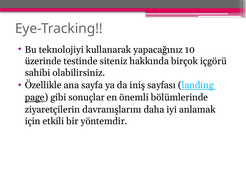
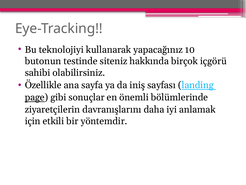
üzerinde: üzerinde -> butonun
